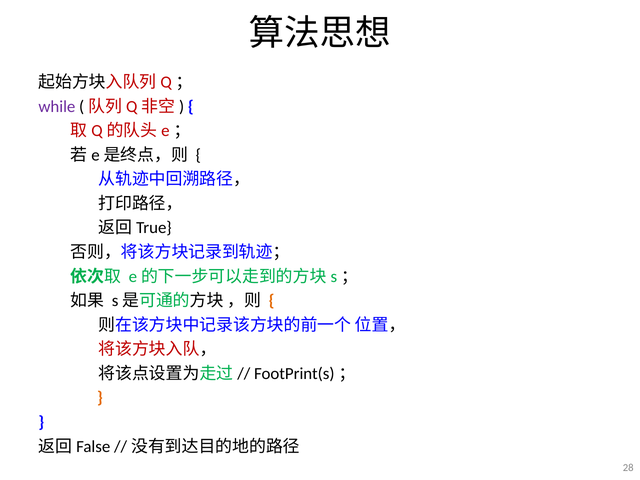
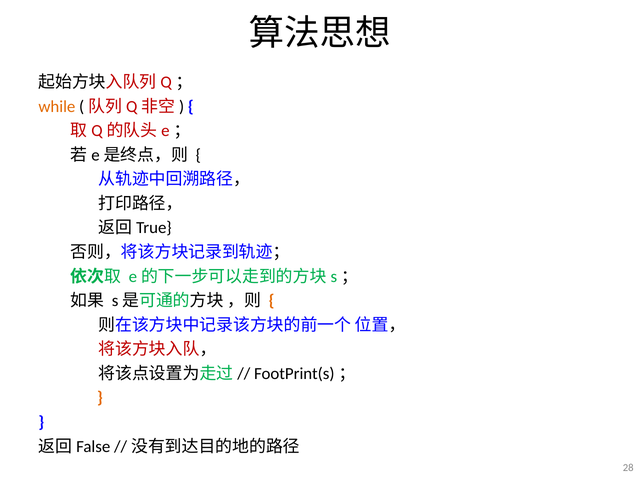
while colour: purple -> orange
